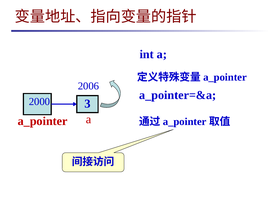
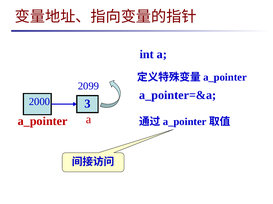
2006: 2006 -> 2099
